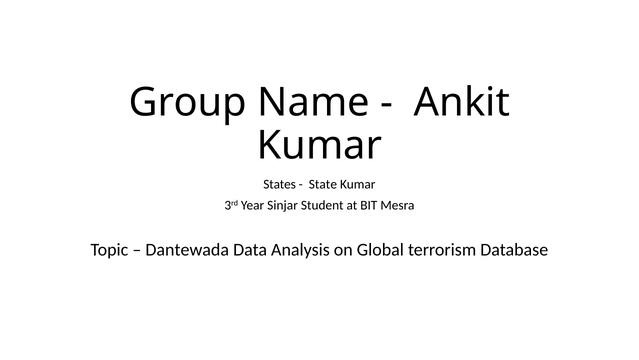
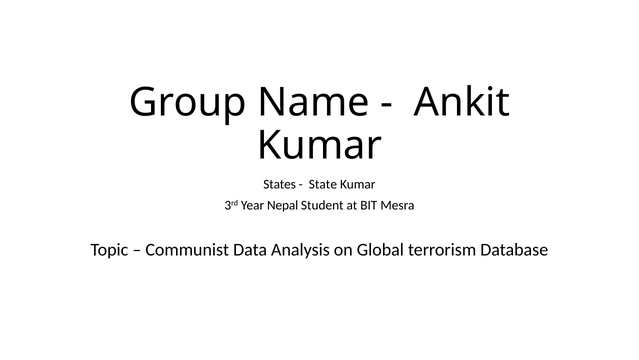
Sinjar: Sinjar -> Nepal
Dantewada: Dantewada -> Communist
